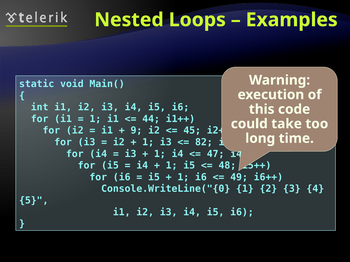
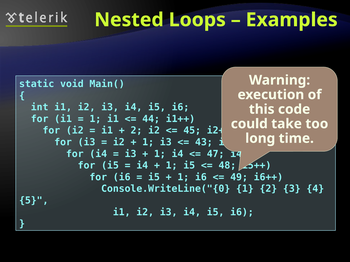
9 at (136, 131): 9 -> 2
82: 82 -> 43
